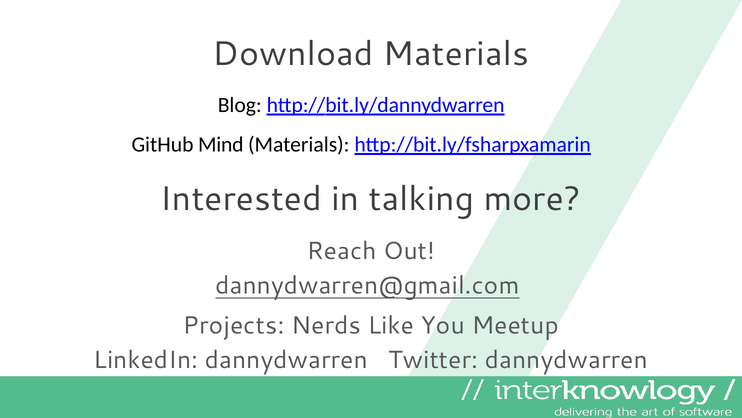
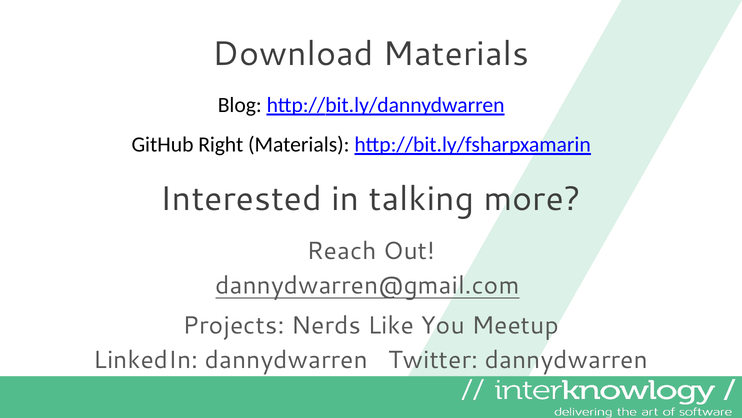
Mind: Mind -> Right
